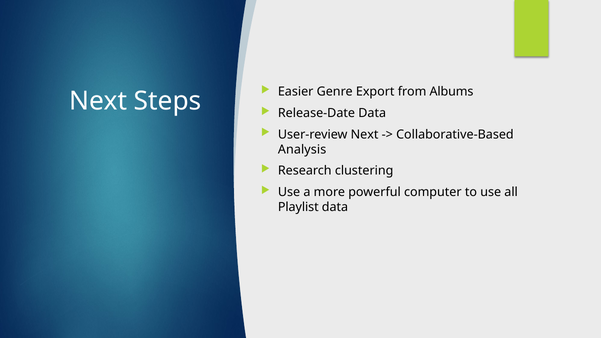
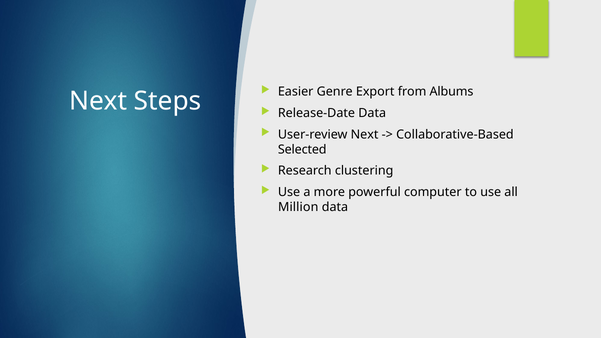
Analysis: Analysis -> Selected
Playlist: Playlist -> Million
